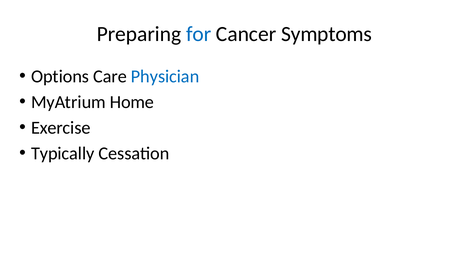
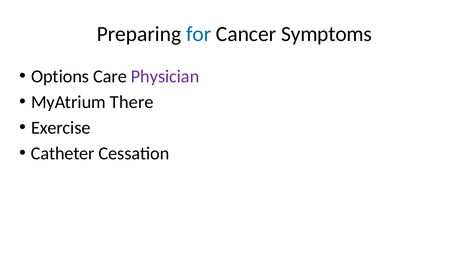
Physician colour: blue -> purple
Home: Home -> There
Typically: Typically -> Catheter
